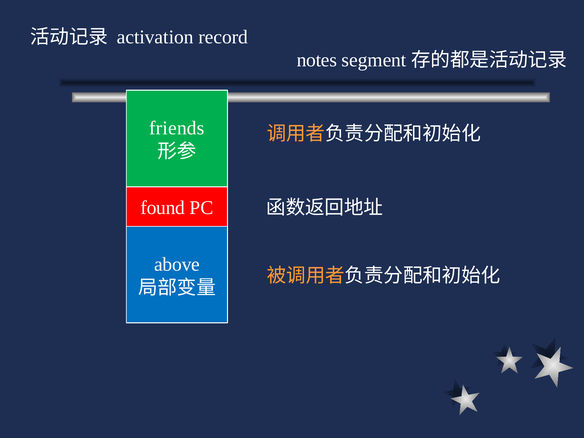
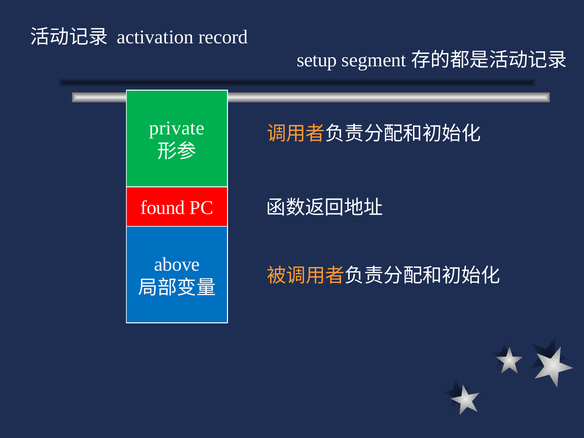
notes: notes -> setup
friends: friends -> private
